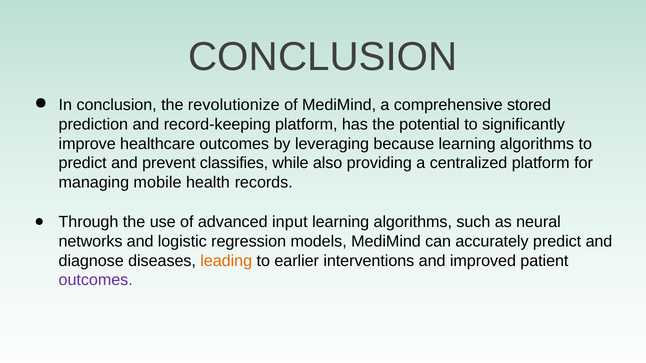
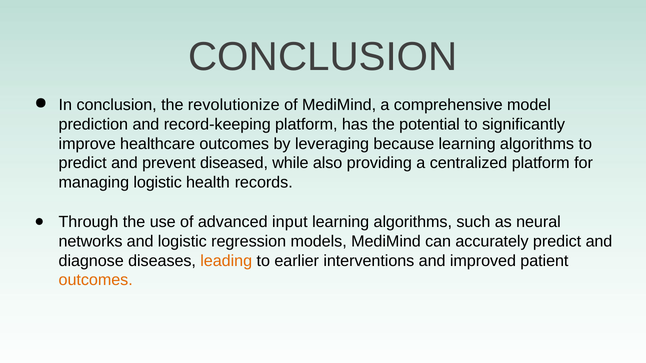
stored: stored -> model
classifies: classifies -> diseased
managing mobile: mobile -> logistic
outcomes at (96, 280) colour: purple -> orange
